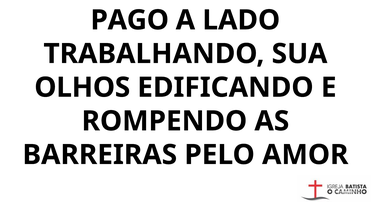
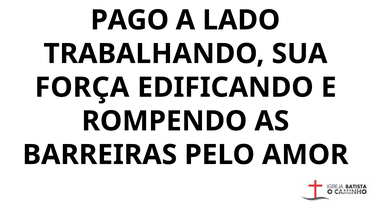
OLHOS: OLHOS -> FORÇA
